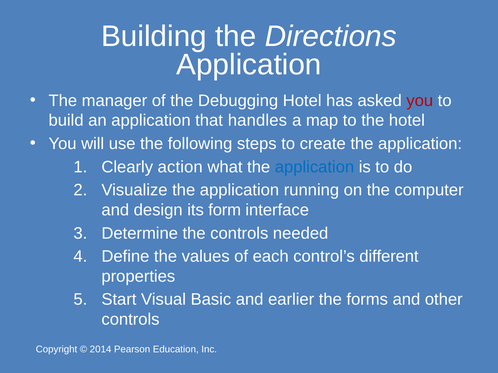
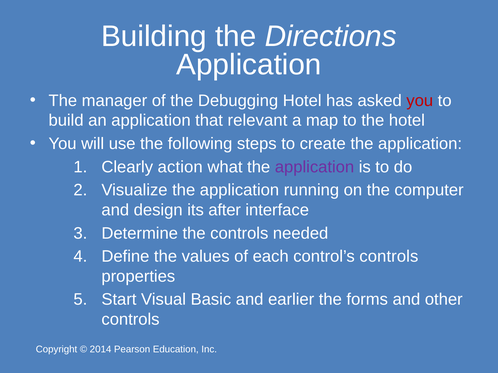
handles: handles -> relevant
application at (315, 167) colour: blue -> purple
form: form -> after
control’s different: different -> controls
